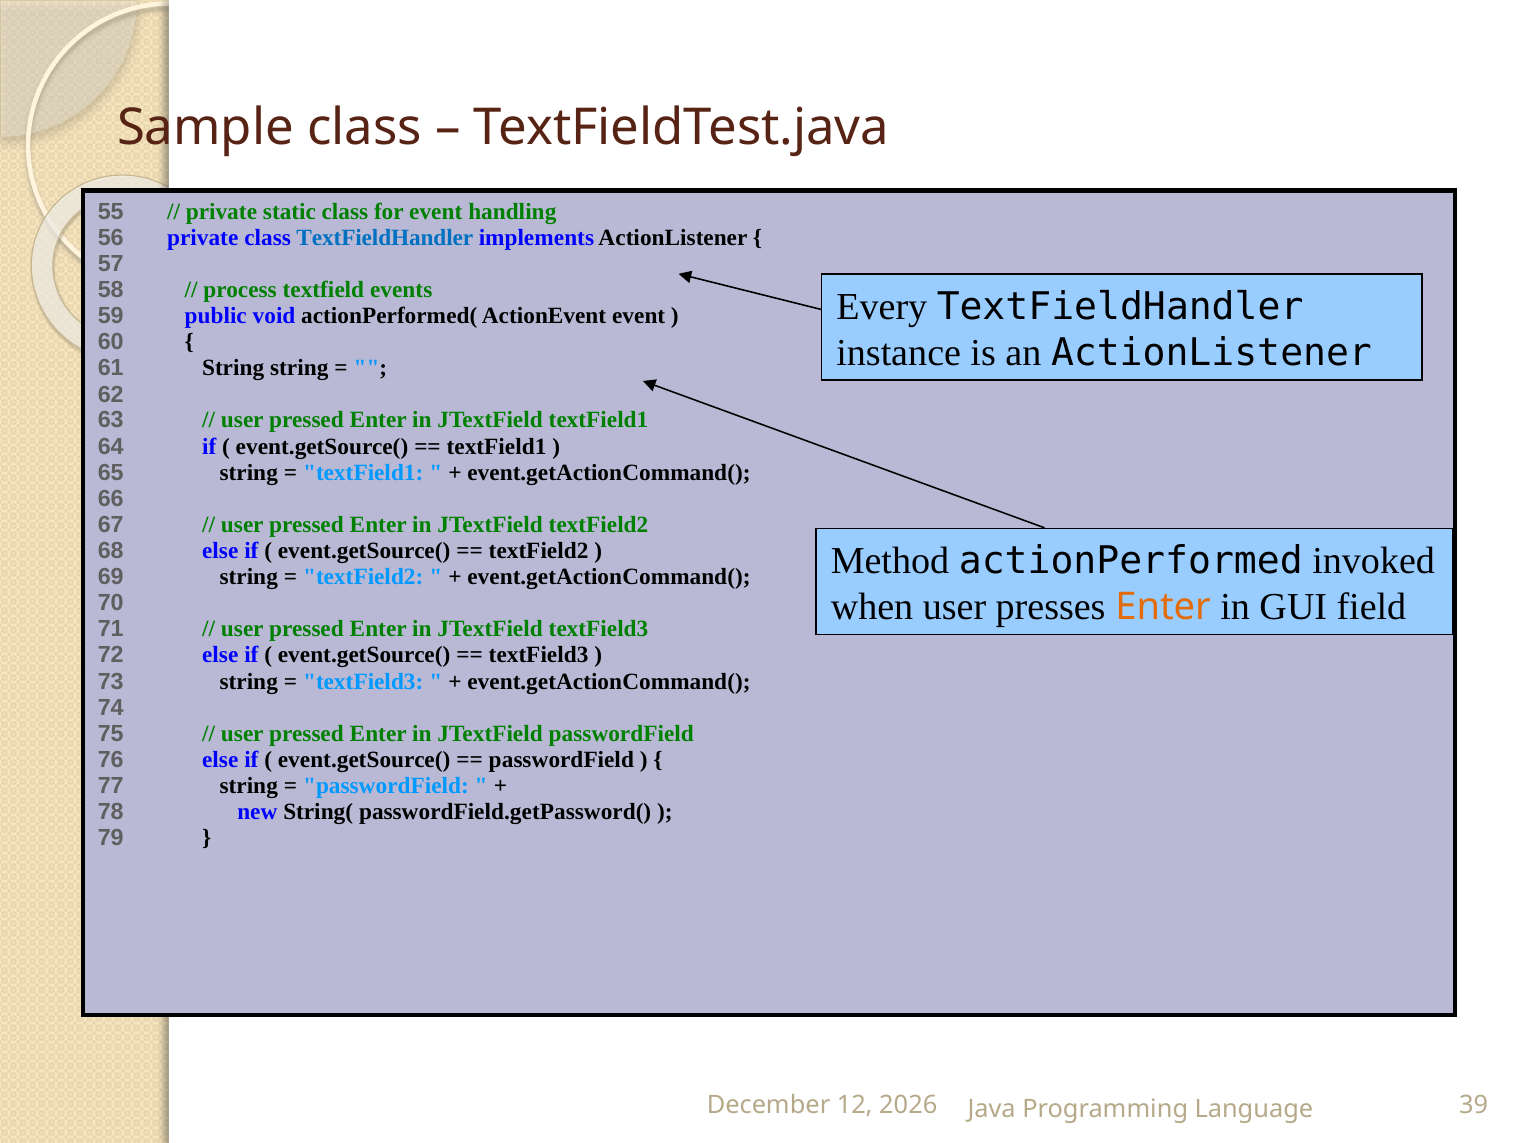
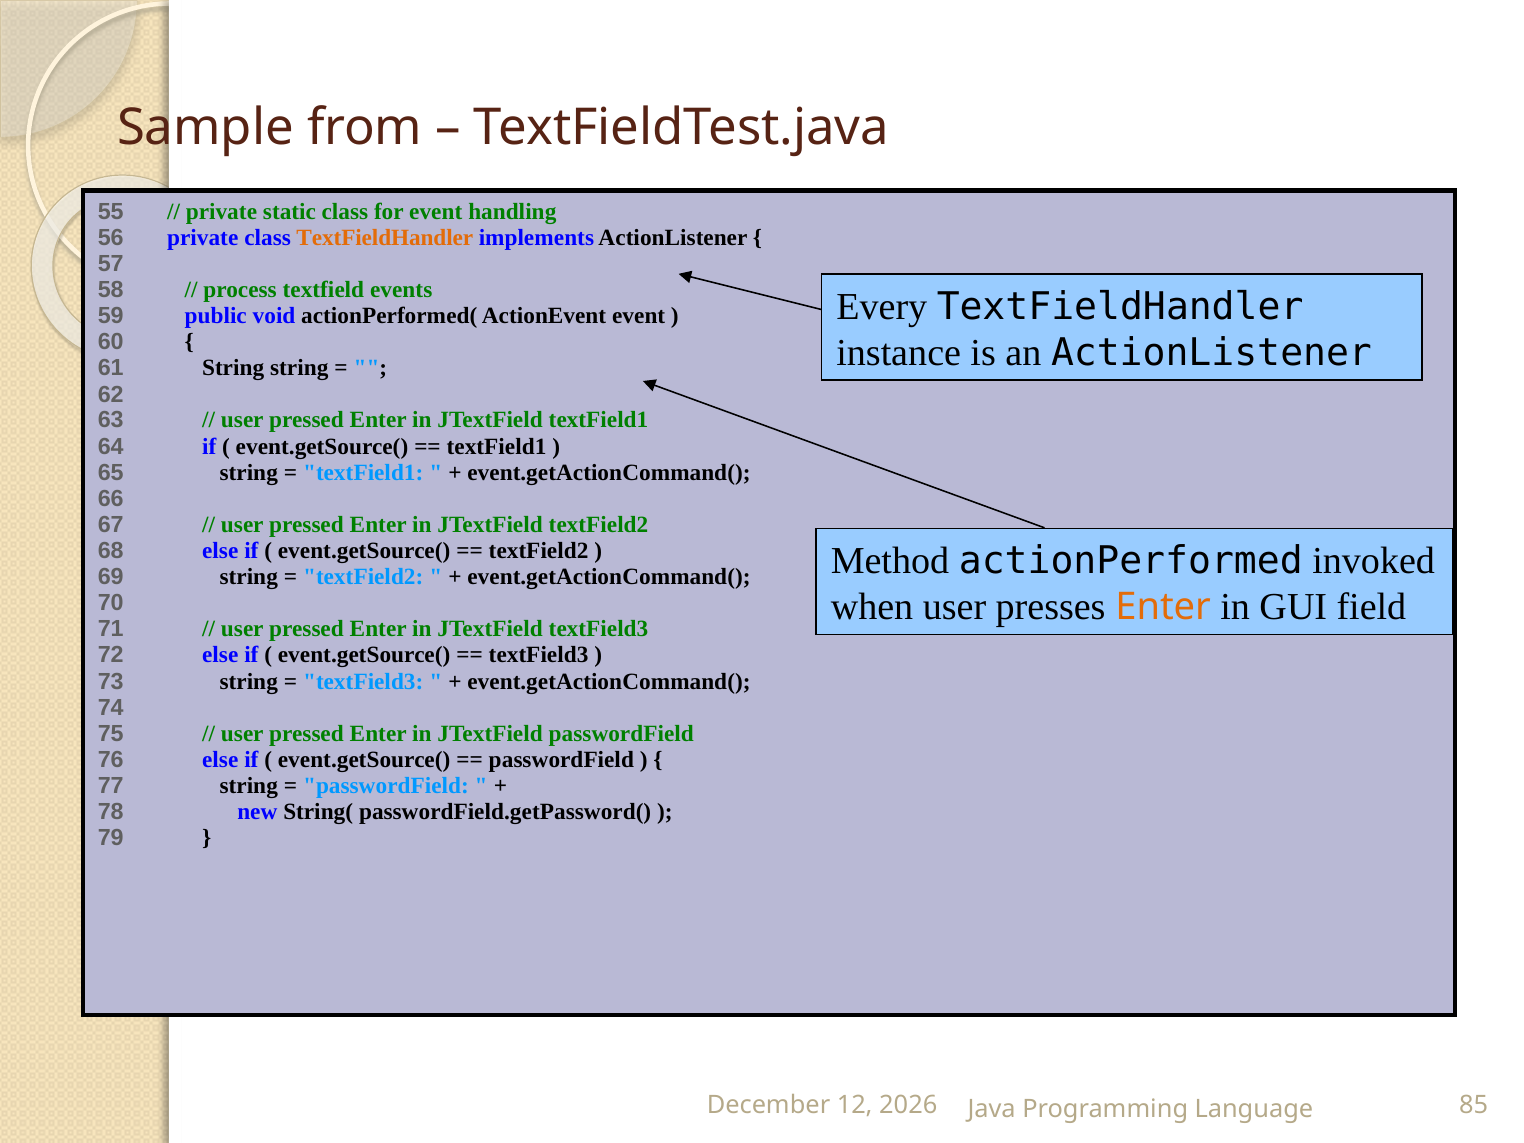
Sample class: class -> from
TextFieldHandler at (385, 238) colour: blue -> orange
39: 39 -> 85
